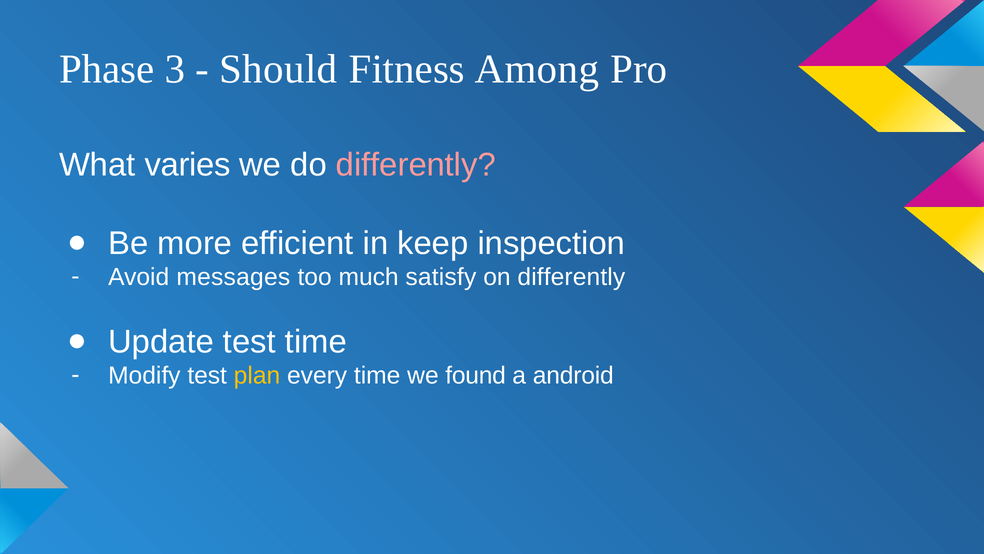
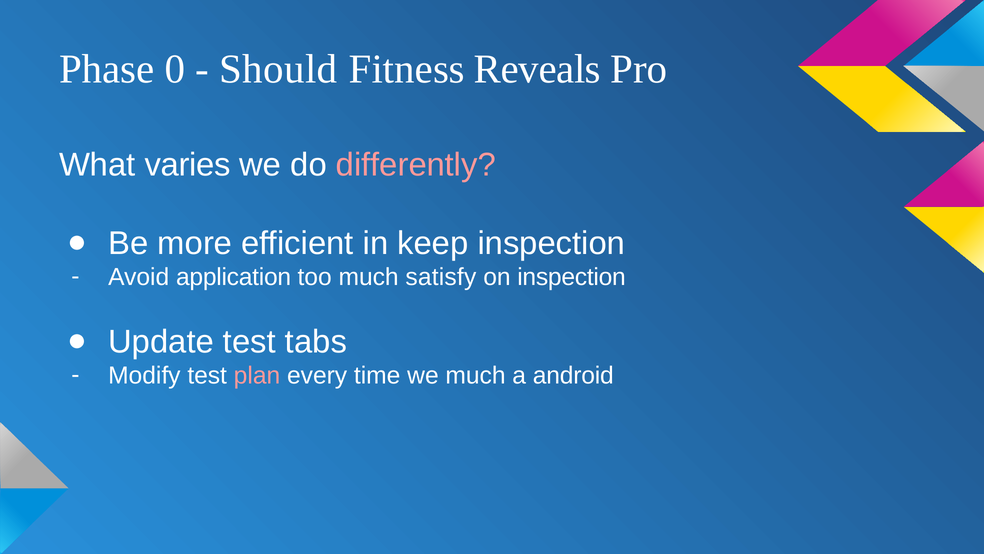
3: 3 -> 0
Among: Among -> Reveals
messages: messages -> application
on differently: differently -> inspection
test time: time -> tabs
plan colour: yellow -> pink
we found: found -> much
